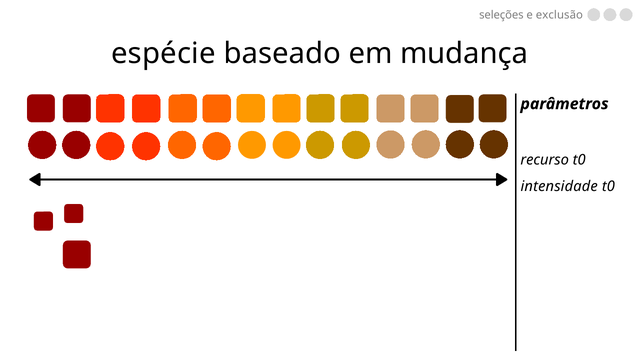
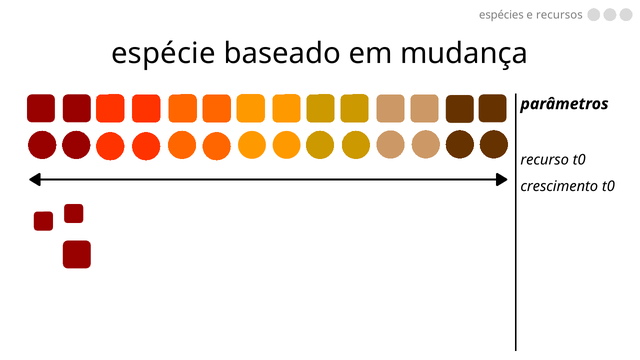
seleções: seleções -> espécies
exclusão: exclusão -> recursos
intensidade: intensidade -> crescimento
